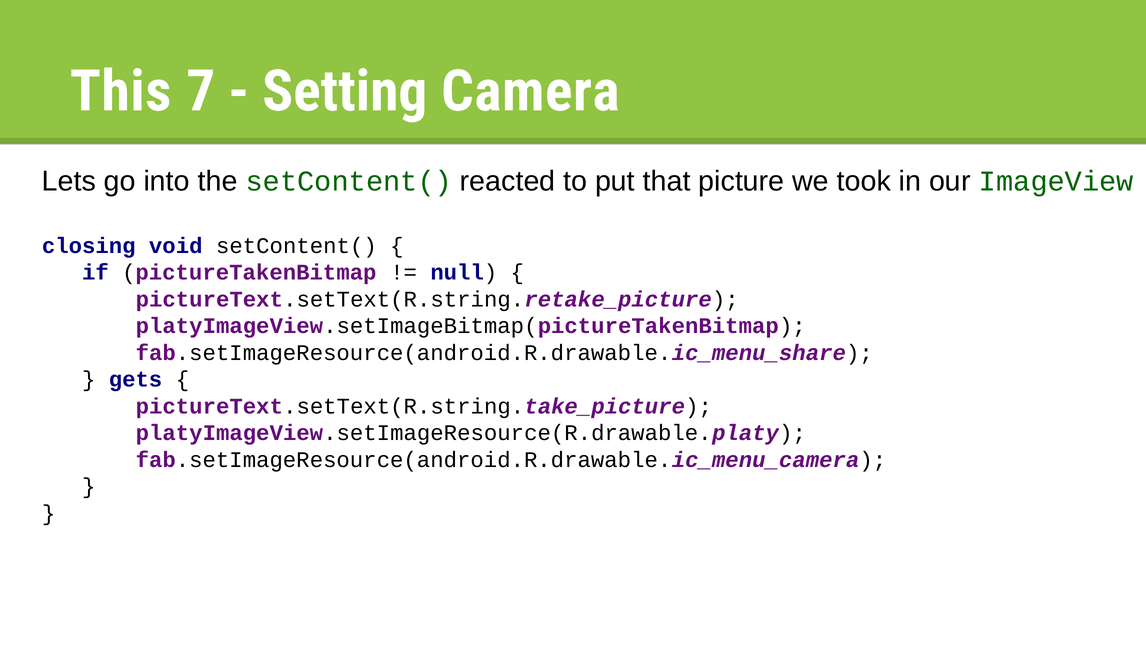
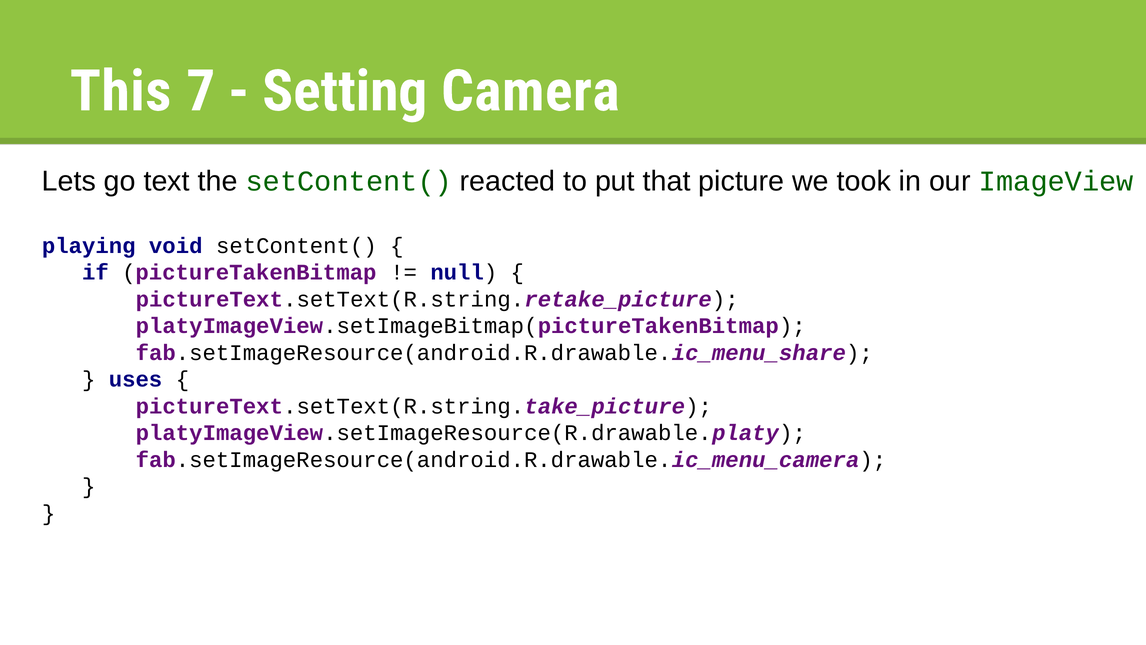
into: into -> text
closing: closing -> playing
gets: gets -> uses
